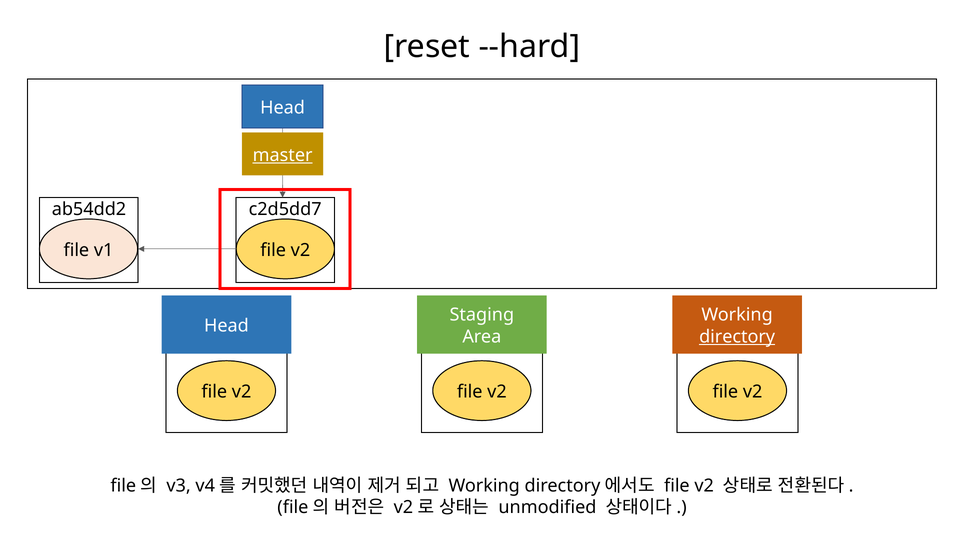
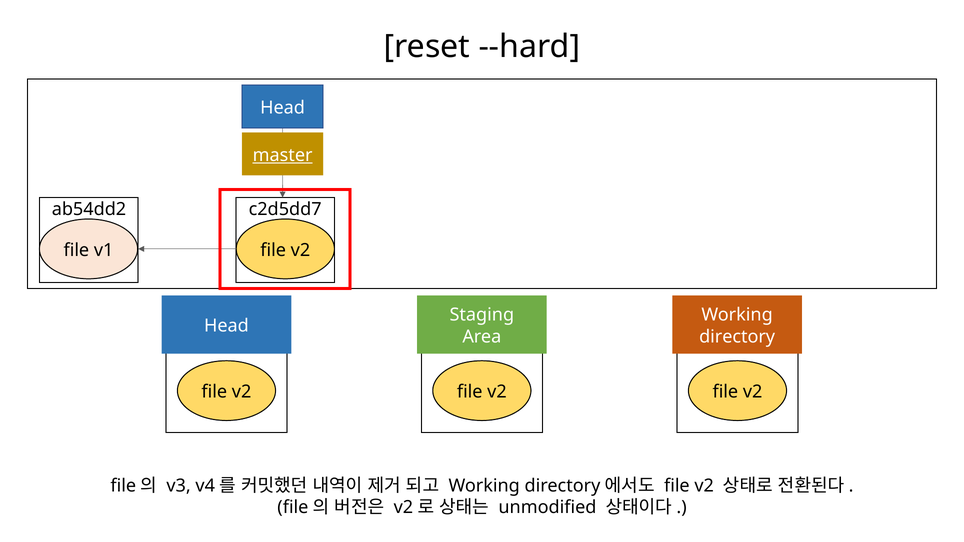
directory underline: present -> none
